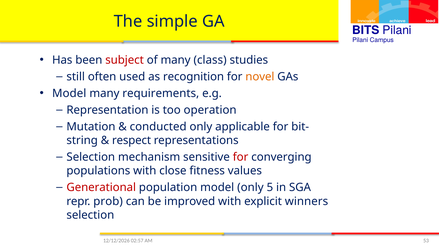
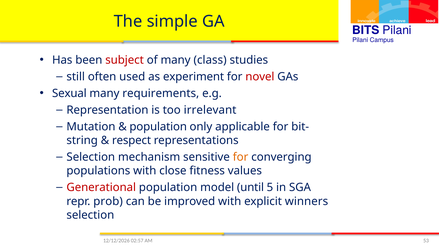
recognition: recognition -> experiment
novel colour: orange -> red
Model at (69, 93): Model -> Sexual
operation: operation -> irrelevant
conducted at (158, 127): conducted -> population
for at (241, 157) colour: red -> orange
model only: only -> until
